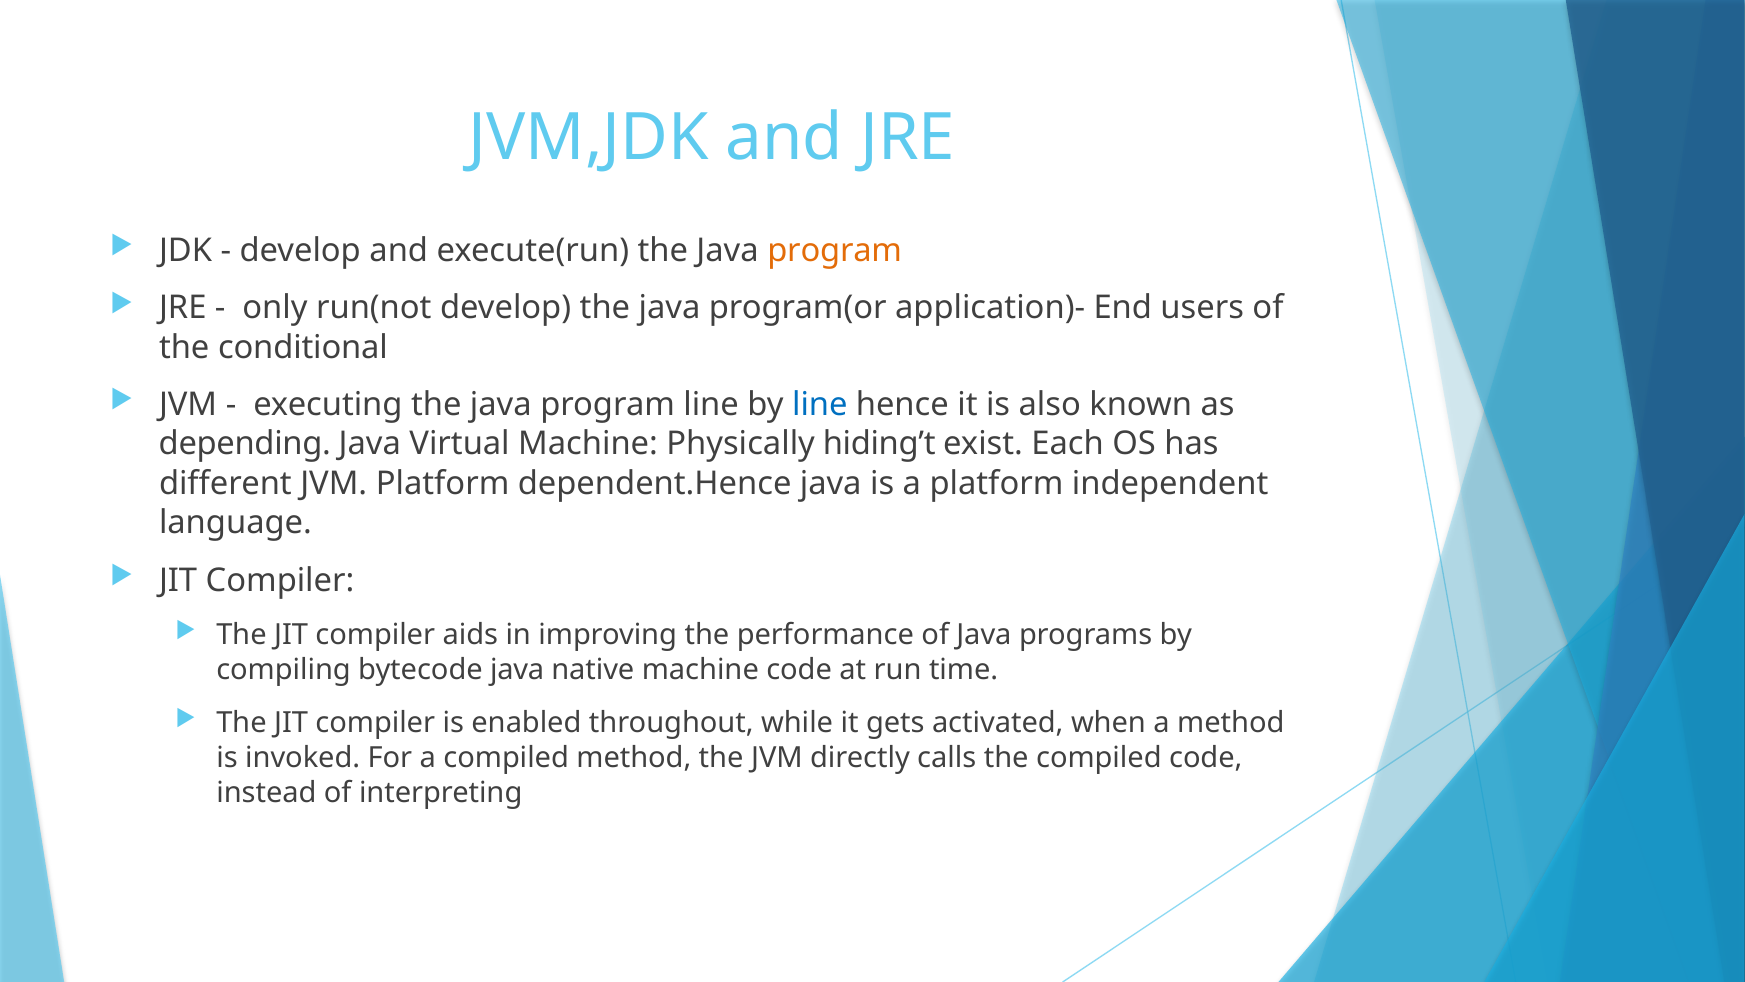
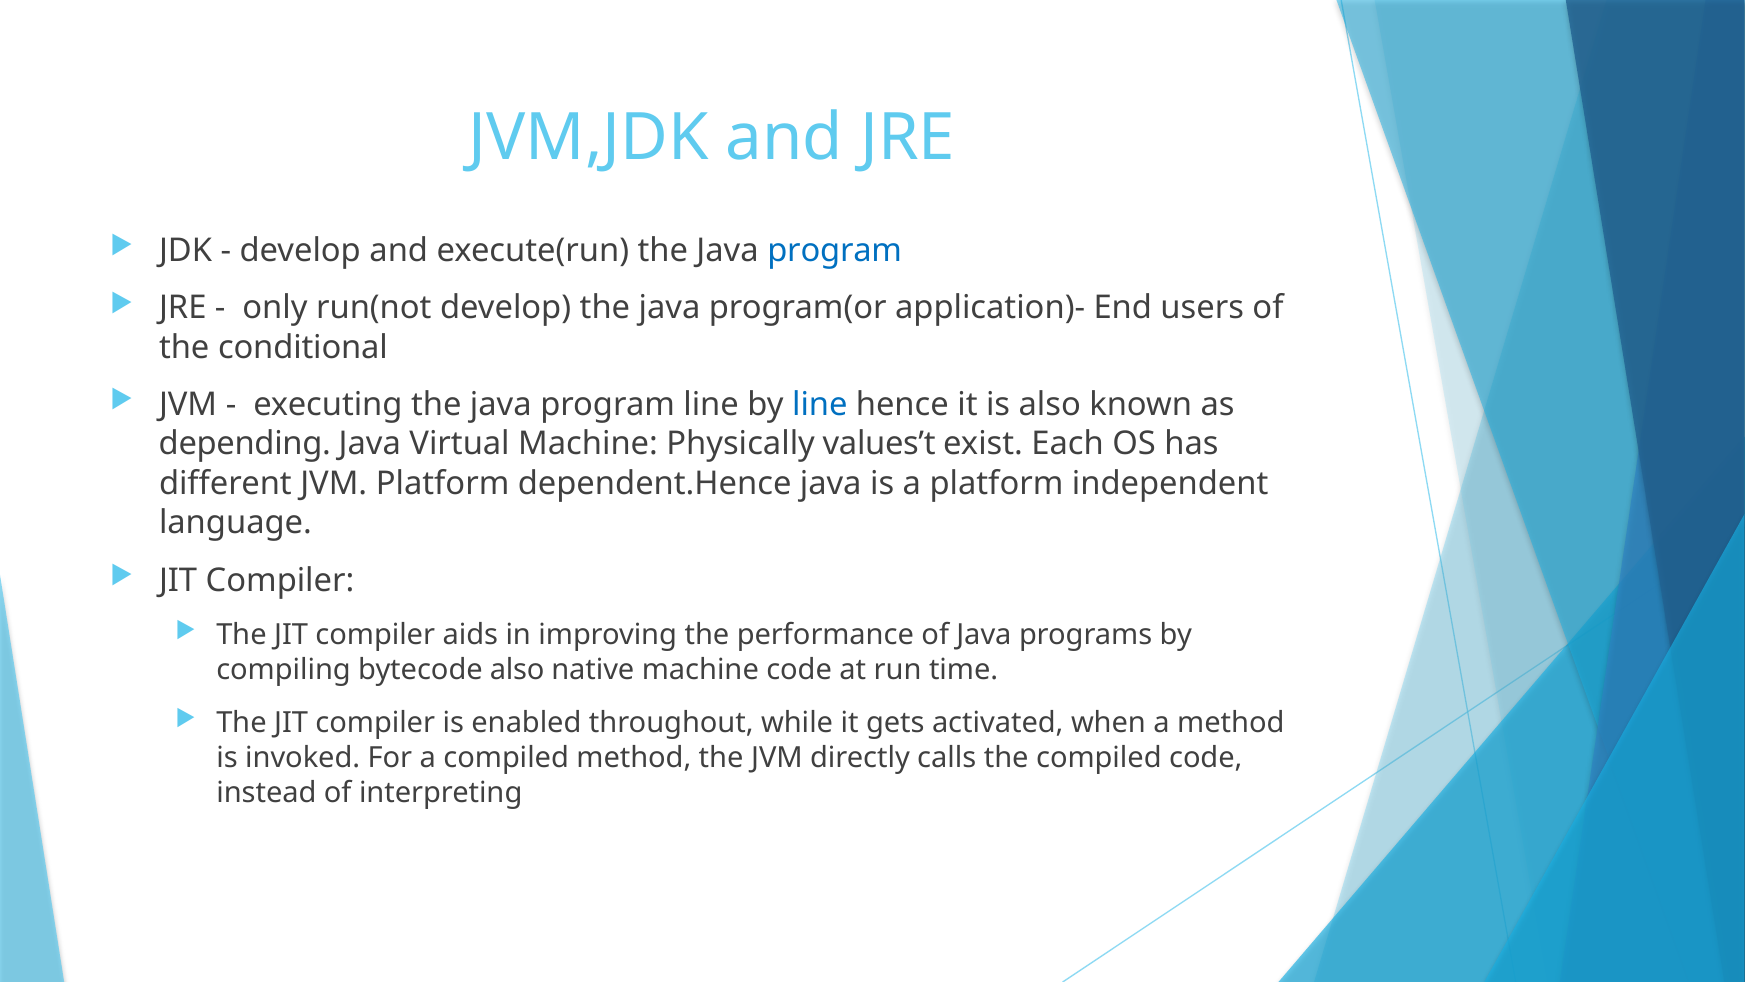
program at (835, 251) colour: orange -> blue
hiding’t: hiding’t -> values’t
bytecode java: java -> also
